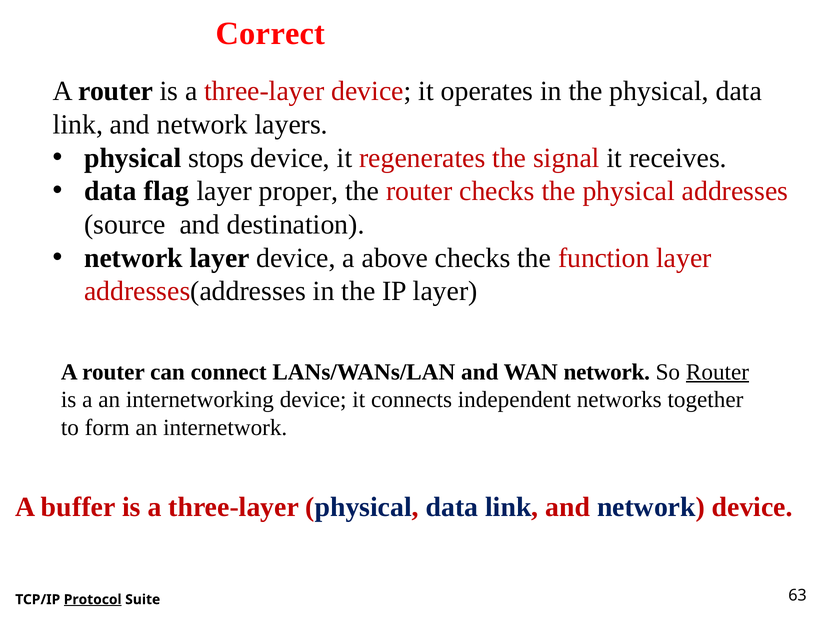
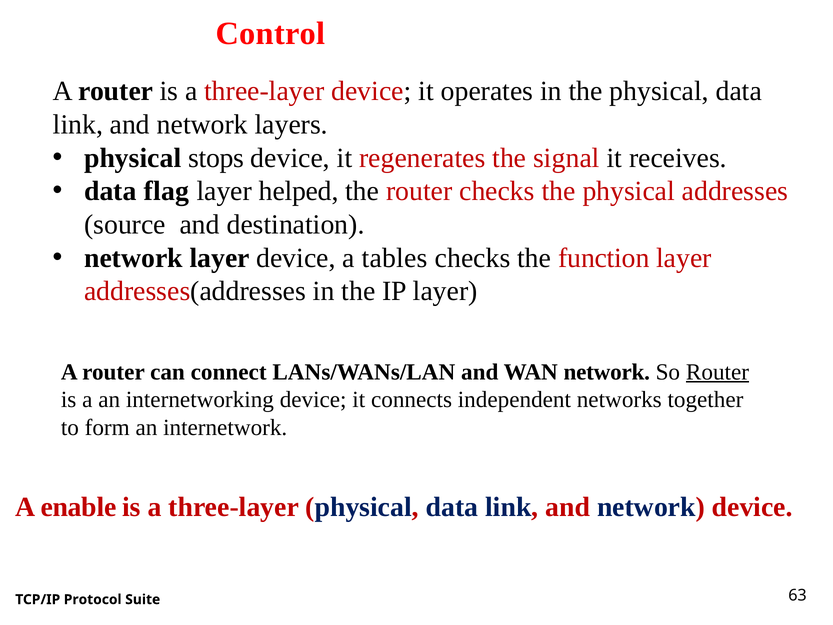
Correct: Correct -> Control
proper: proper -> helped
above: above -> tables
buffer: buffer -> enable
Protocol underline: present -> none
